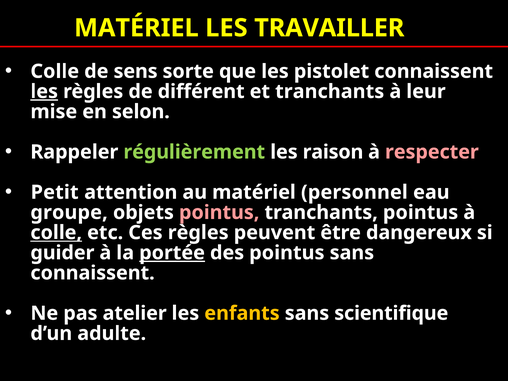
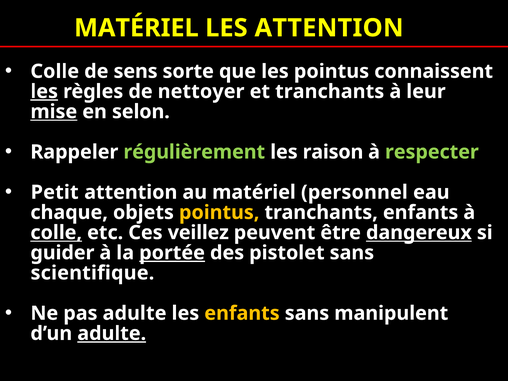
LES TRAVAILLER: TRAVAILLER -> ATTENTION
les pistolet: pistolet -> pointus
différent: différent -> nettoyer
mise underline: none -> present
respecter colour: pink -> light green
groupe: groupe -> chaque
pointus at (219, 212) colour: pink -> yellow
tranchants pointus: pointus -> enfants
Ces règles: règles -> veillez
dangereux underline: none -> present
des pointus: pointus -> pistolet
connaissent at (93, 273): connaissent -> scientifique
pas atelier: atelier -> adulte
scientifique: scientifique -> manipulent
adulte at (112, 333) underline: none -> present
